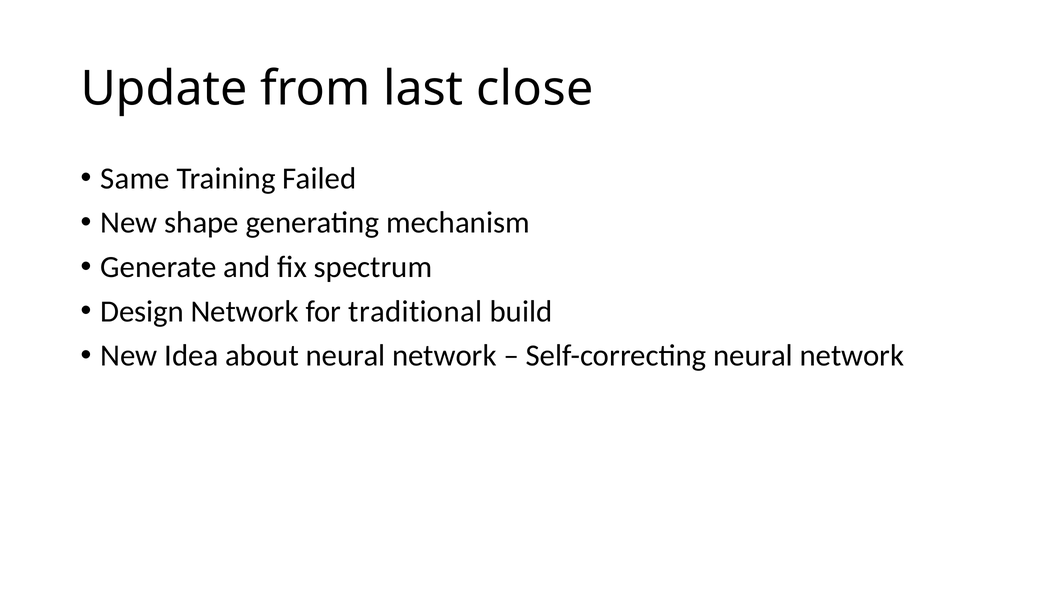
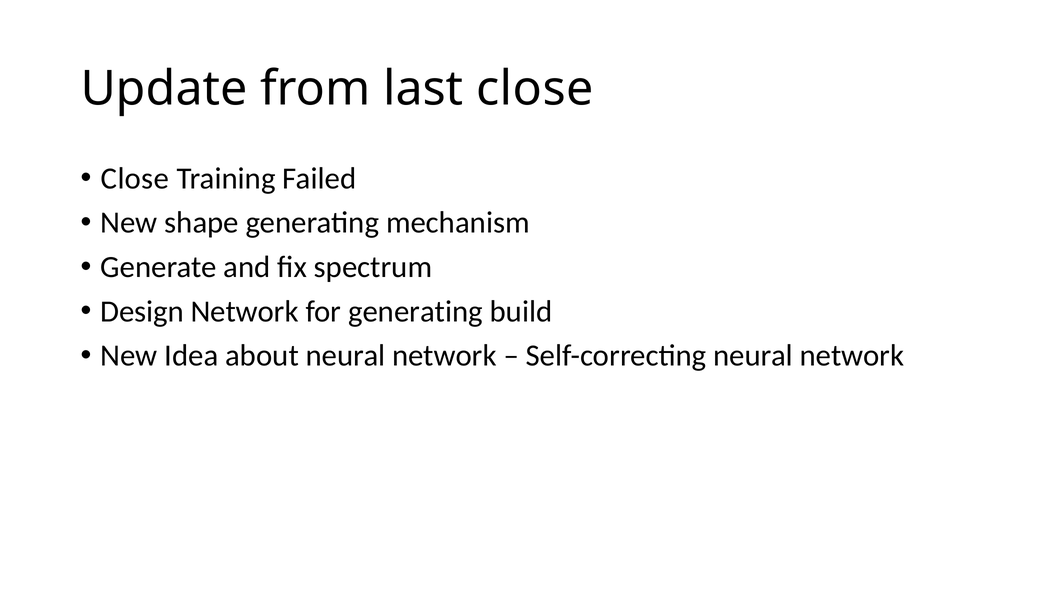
Same at (135, 179): Same -> Close
for traditional: traditional -> generating
